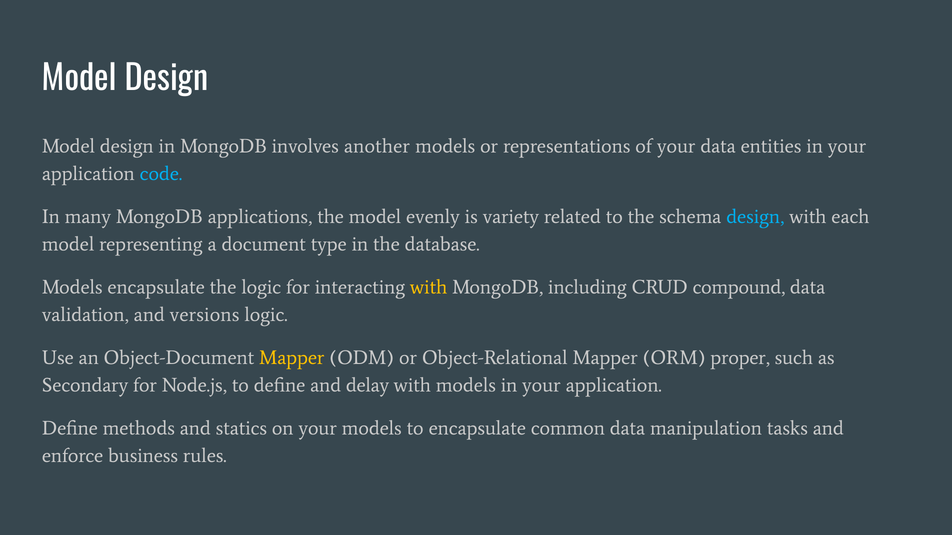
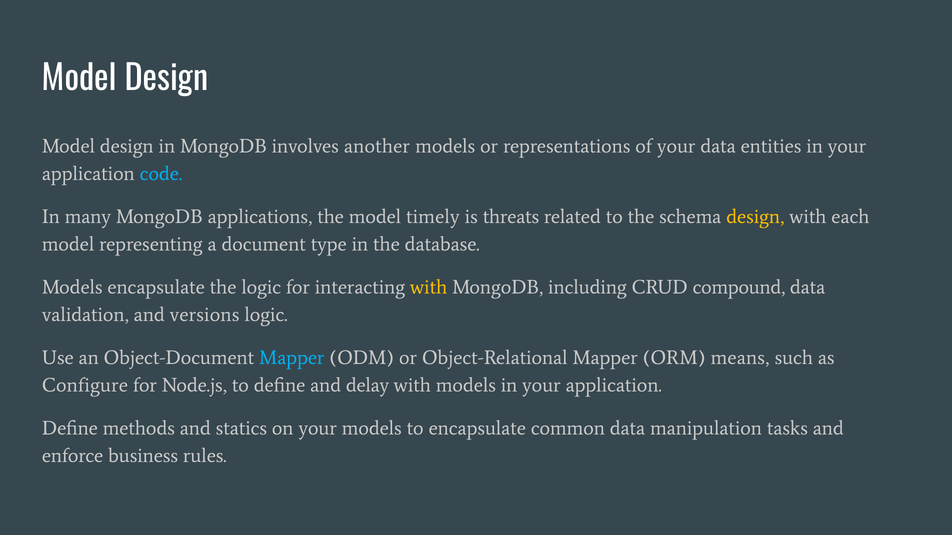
evenly: evenly -> timely
variety: variety -> threats
design at (755, 217) colour: light blue -> yellow
Mapper at (292, 358) colour: yellow -> light blue
proper: proper -> means
Secondary: Secondary -> Configure
